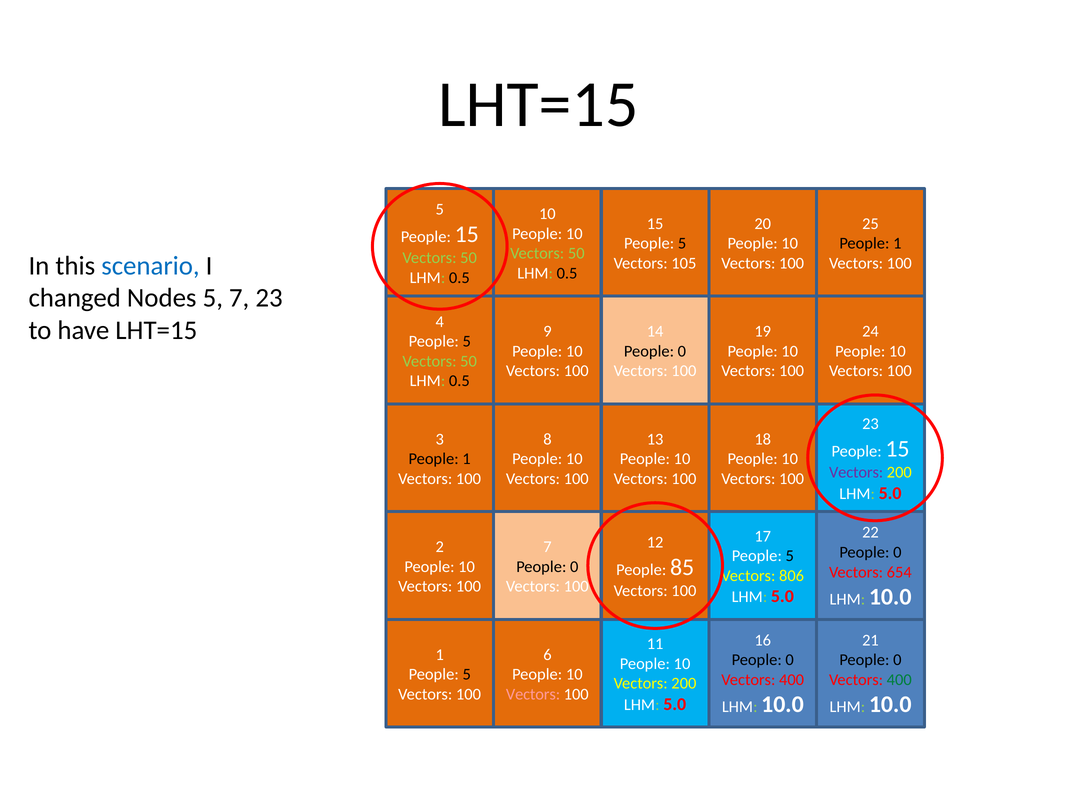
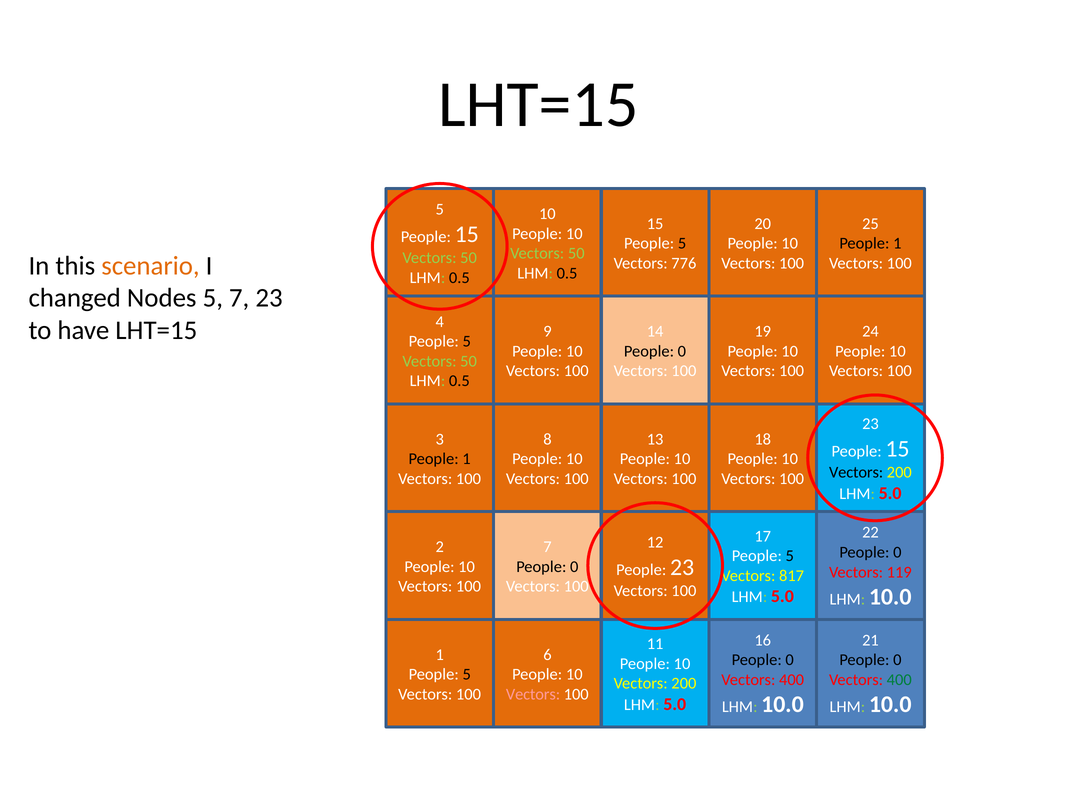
scenario colour: blue -> orange
105: 105 -> 776
Vectors at (856, 472) colour: purple -> black
People 85: 85 -> 23
654: 654 -> 119
806: 806 -> 817
